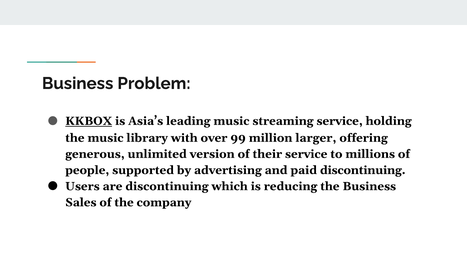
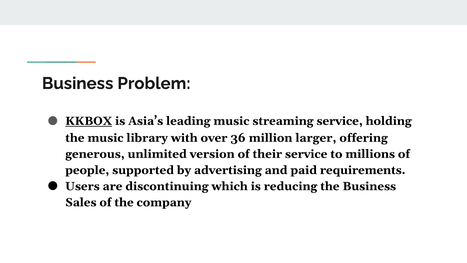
99: 99 -> 36
paid discontinuing: discontinuing -> requirements
